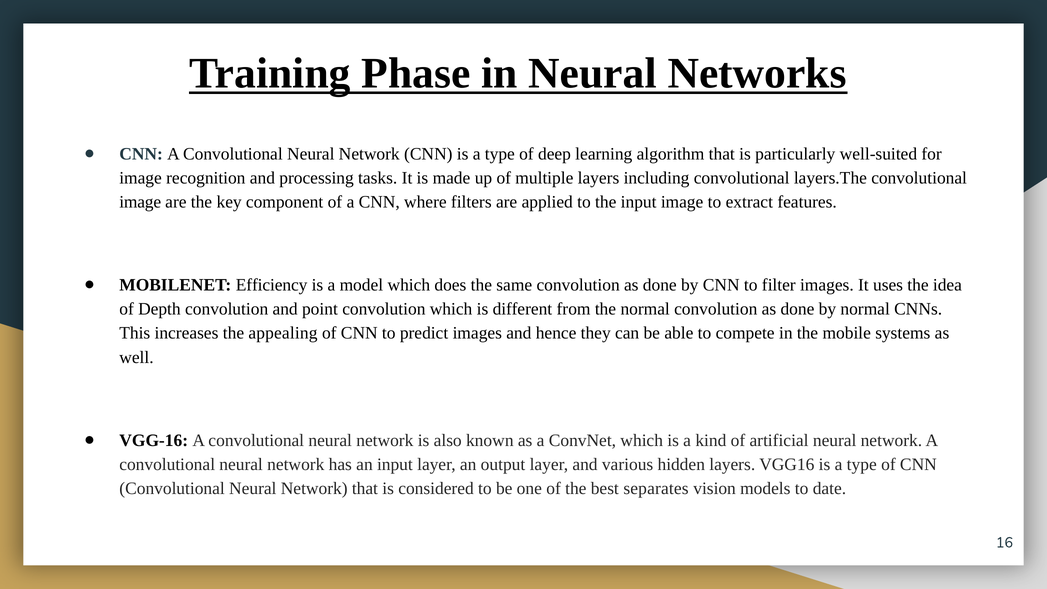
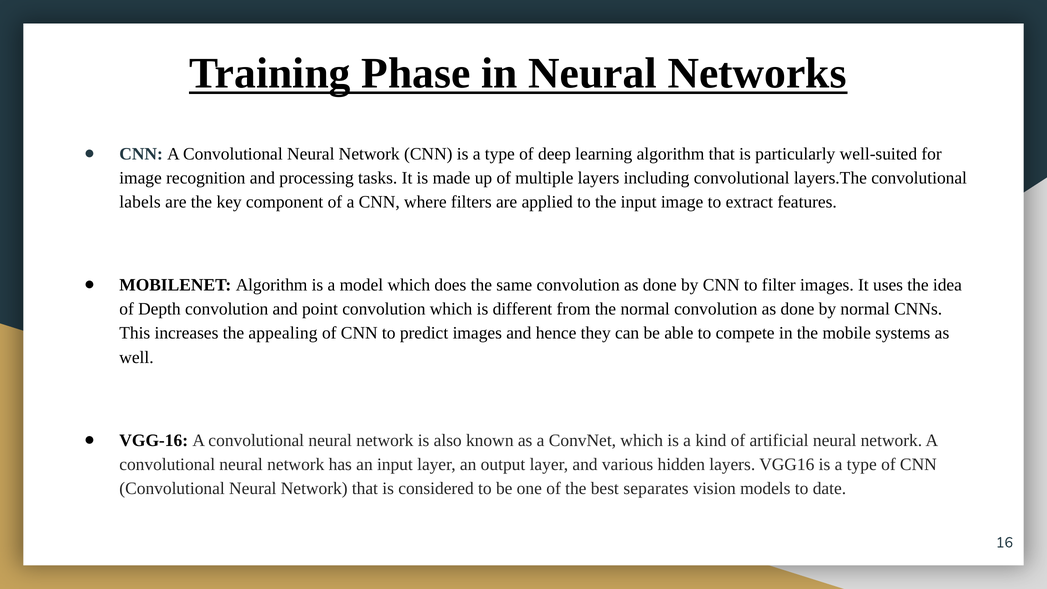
image at (140, 202): image -> labels
MOBILENET Efficiency: Efficiency -> Algorithm
